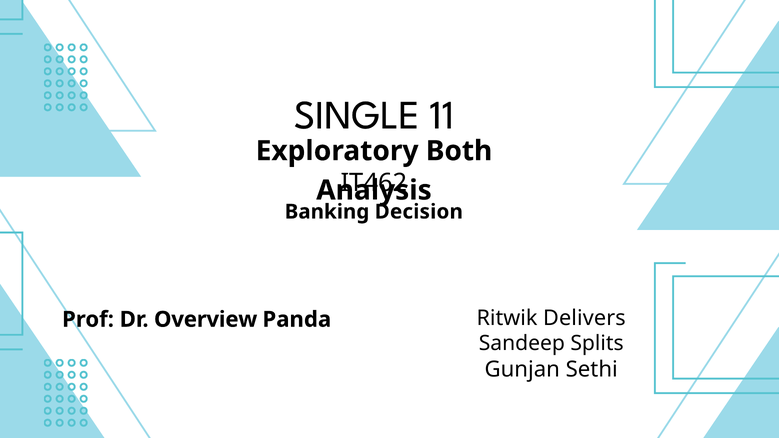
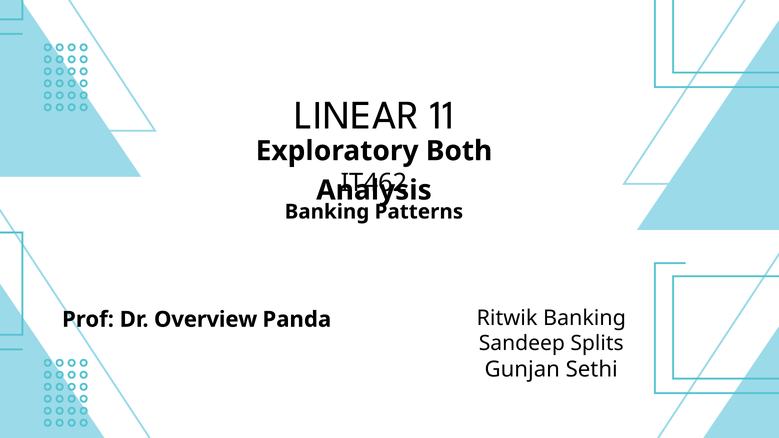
SINGLE: SINGLE -> LINEAR
Decision: Decision -> Patterns
Ritwik Delivers: Delivers -> Banking
